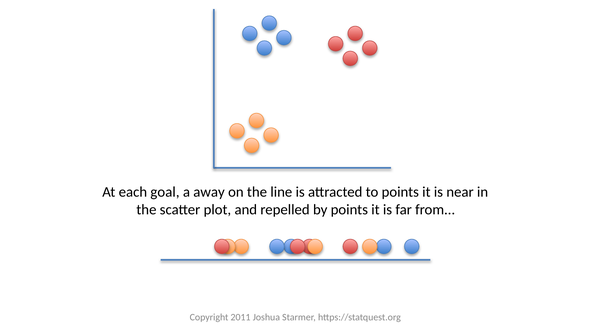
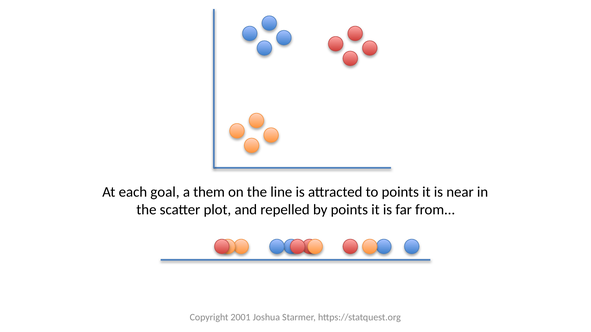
away: away -> them
2011: 2011 -> 2001
